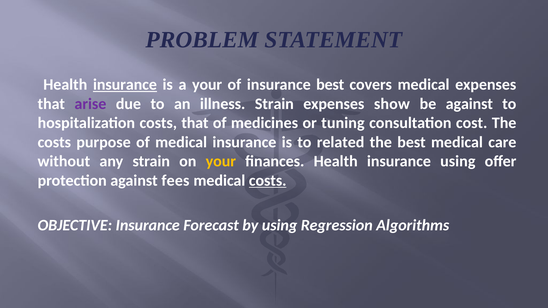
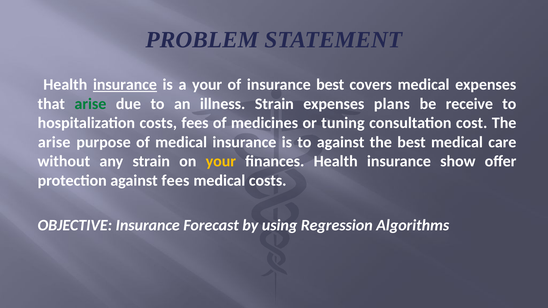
arise at (90, 104) colour: purple -> green
show: show -> plans
be against: against -> receive
costs that: that -> fees
costs at (54, 142): costs -> arise
to related: related -> against
insurance using: using -> show
costs at (268, 181) underline: present -> none
